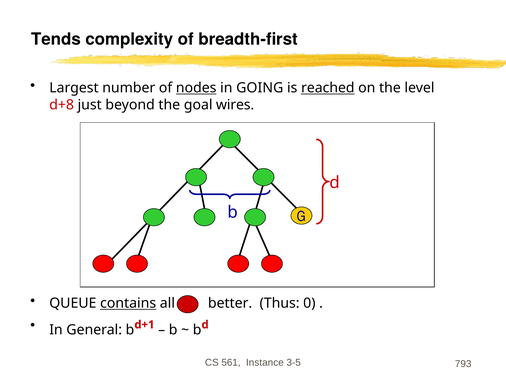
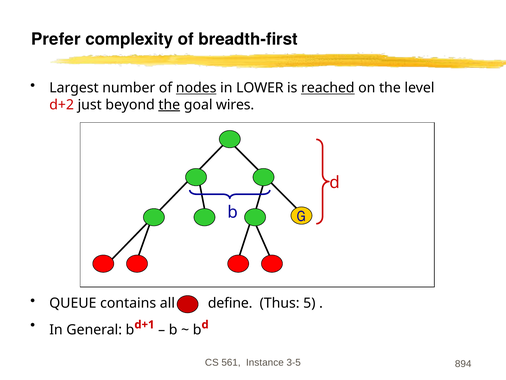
Tends: Tends -> Prefer
GOING: GOING -> LOWER
d+8: d+8 -> d+2
the at (169, 105) underline: none -> present
contains underline: present -> none
better: better -> define
0: 0 -> 5
793: 793 -> 894
